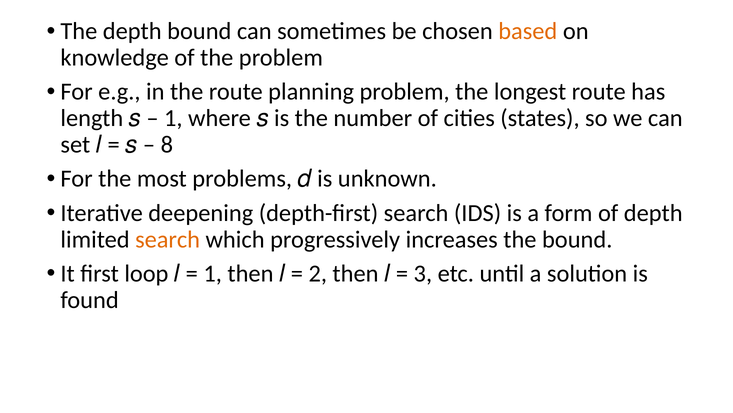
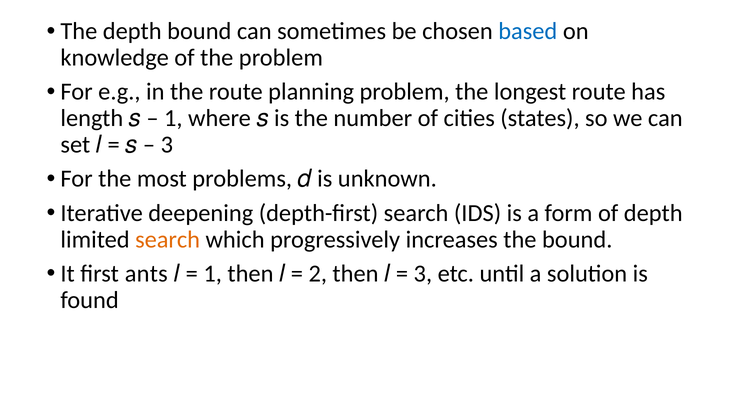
based colour: orange -> blue
8 at (167, 145): 8 -> 3
loop: loop -> ants
